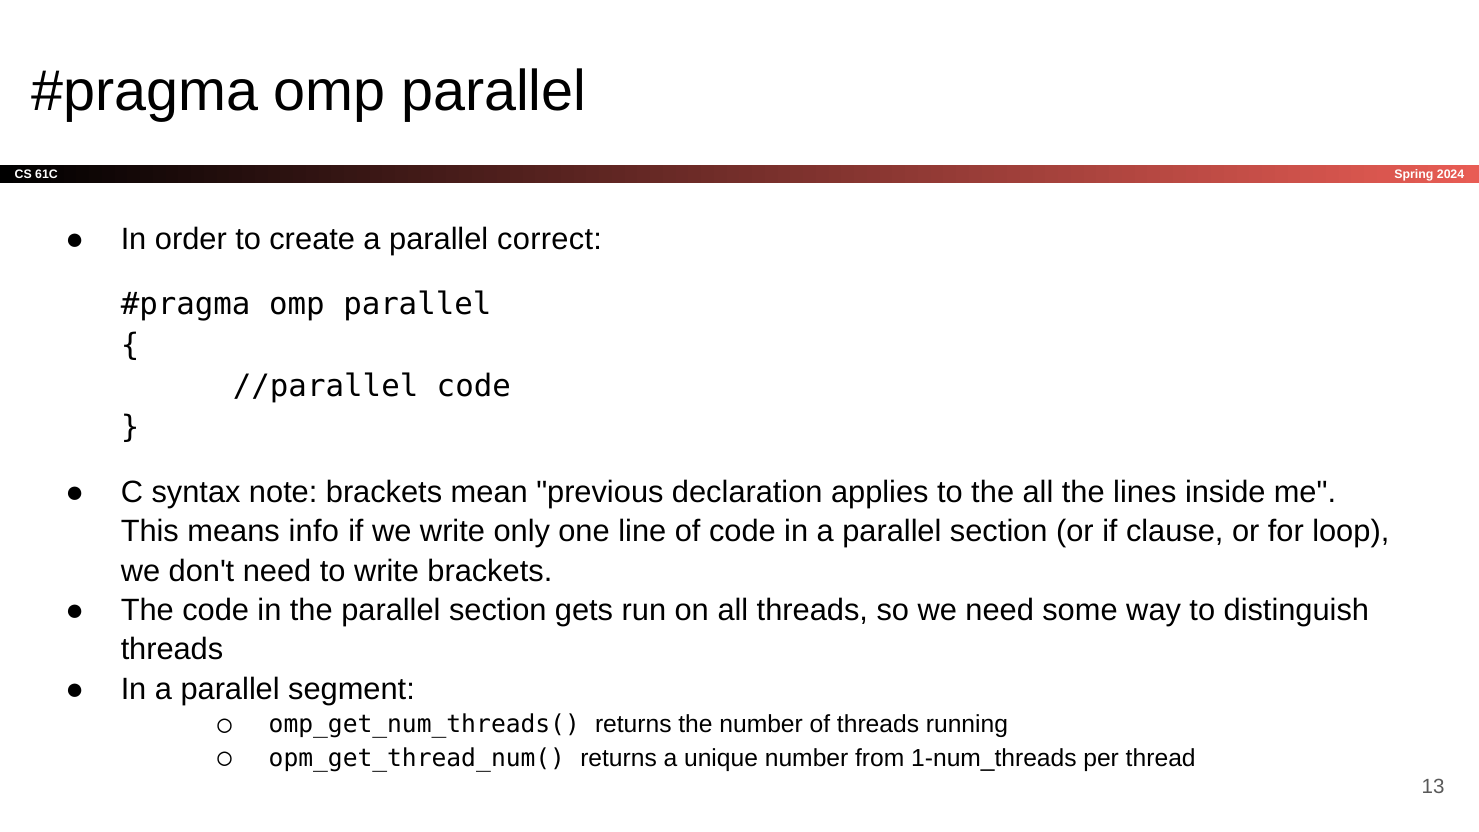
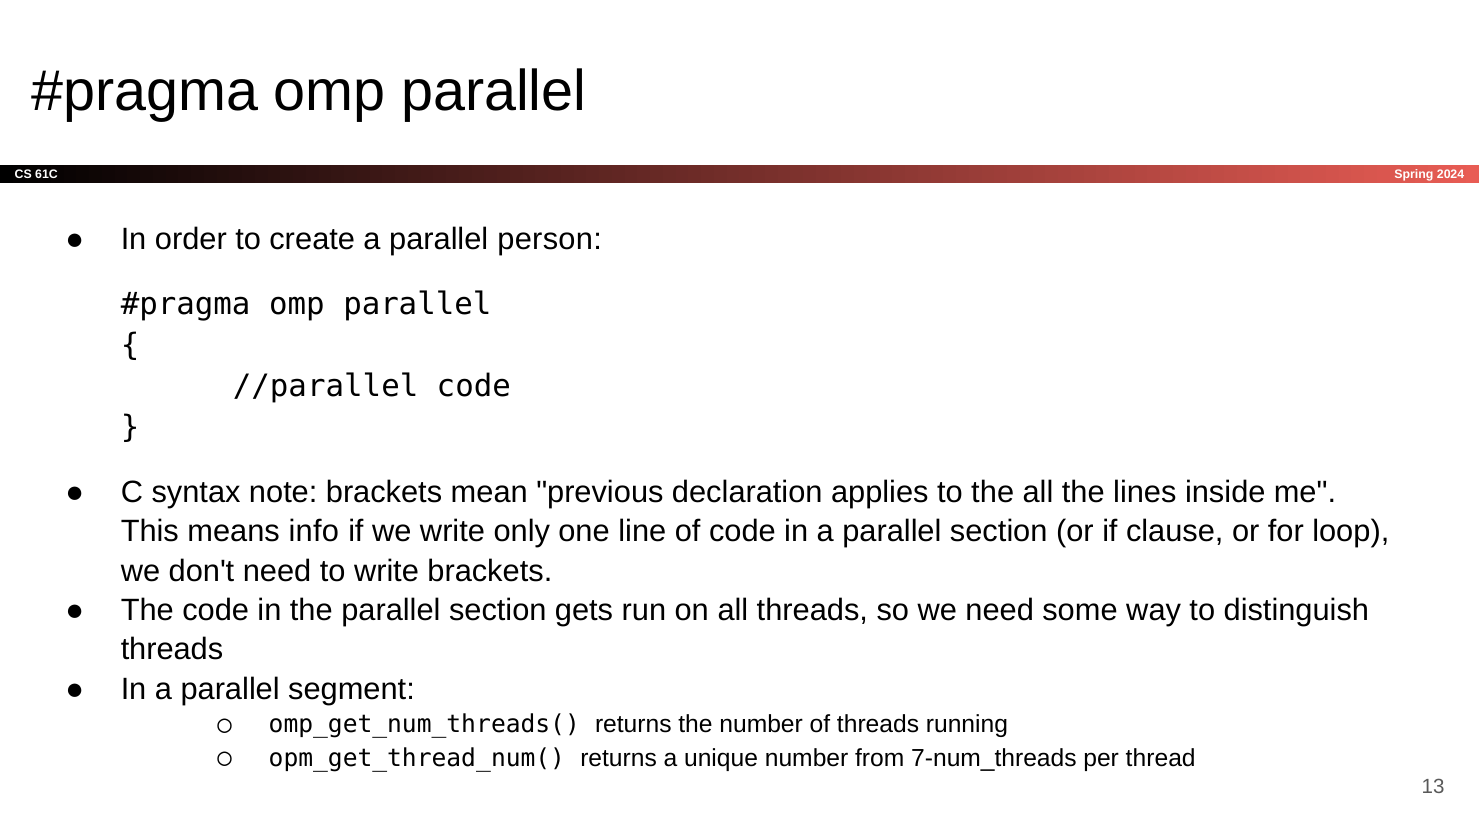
correct: correct -> person
1-num_threads: 1-num_threads -> 7-num_threads
